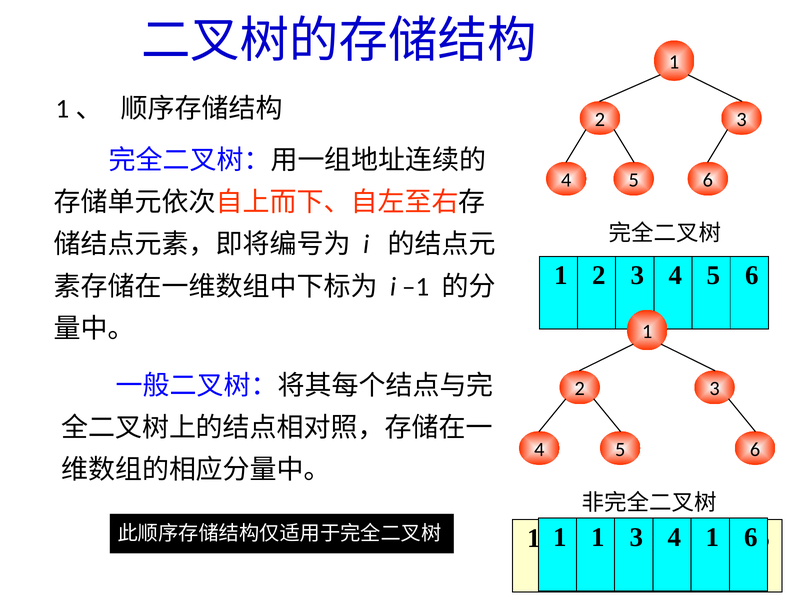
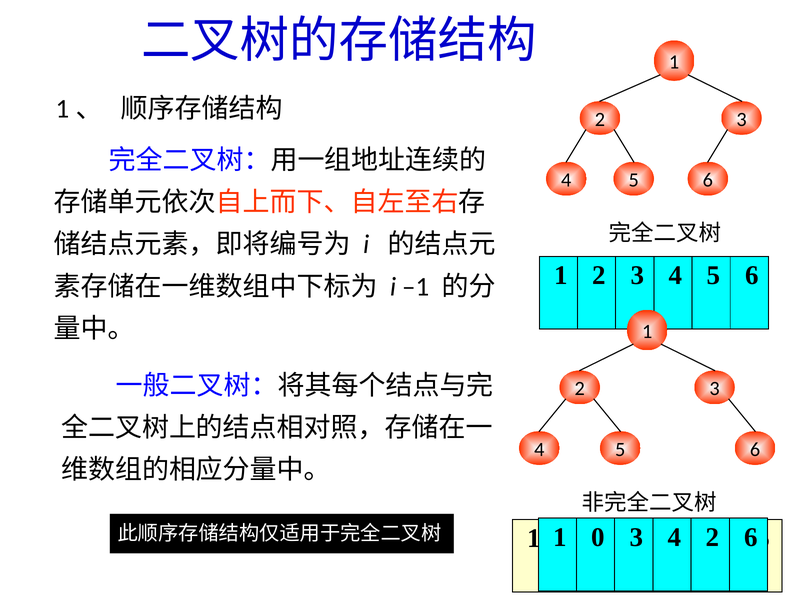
1 1: 1 -> 0
4 1: 1 -> 2
